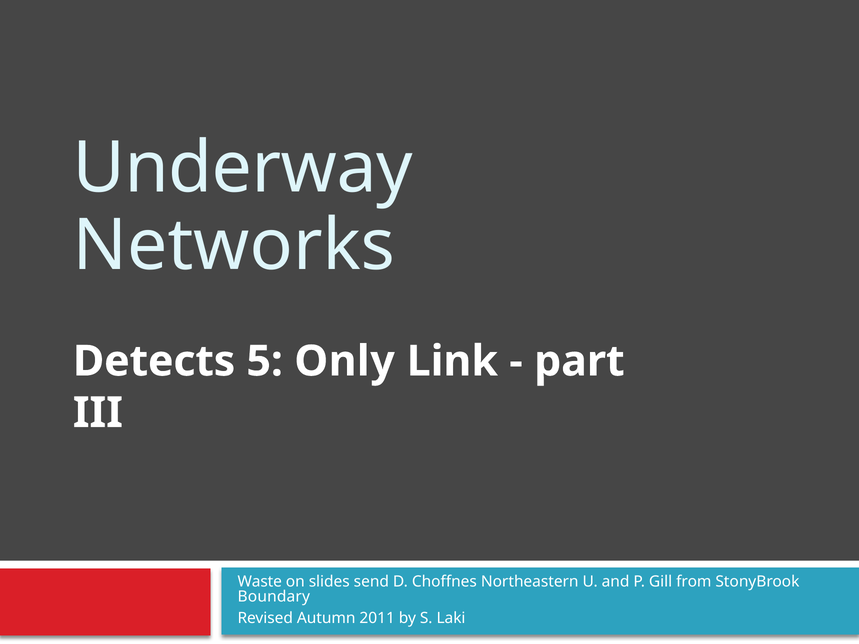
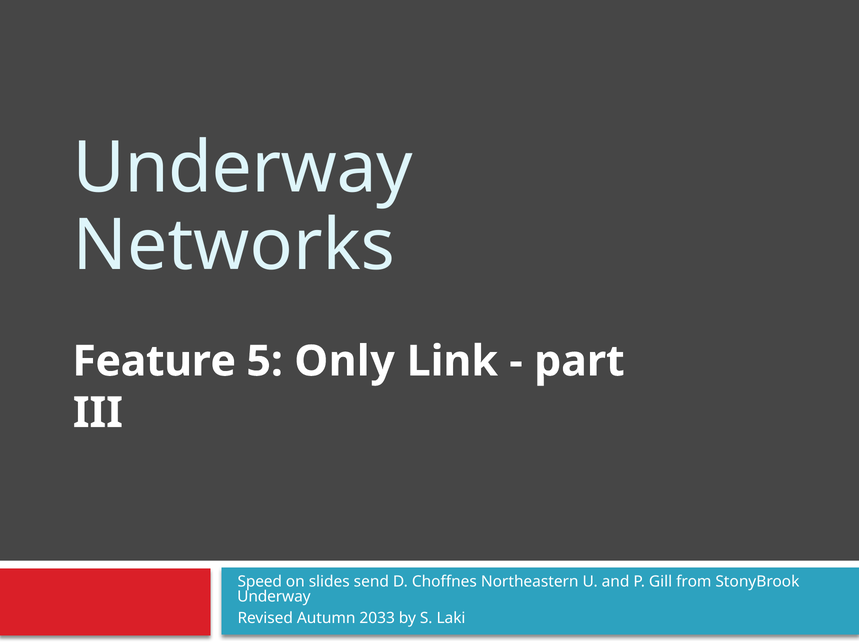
Detects: Detects -> Feature
Waste: Waste -> Speed
Boundary at (274, 597): Boundary -> Underway
2011: 2011 -> 2033
